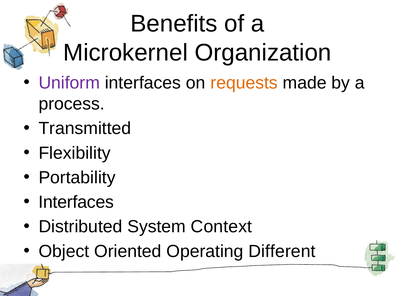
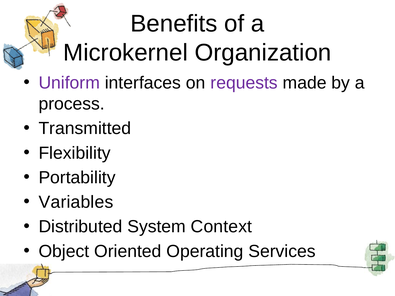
requests colour: orange -> purple
Interfaces at (76, 202): Interfaces -> Variables
Different: Different -> Services
